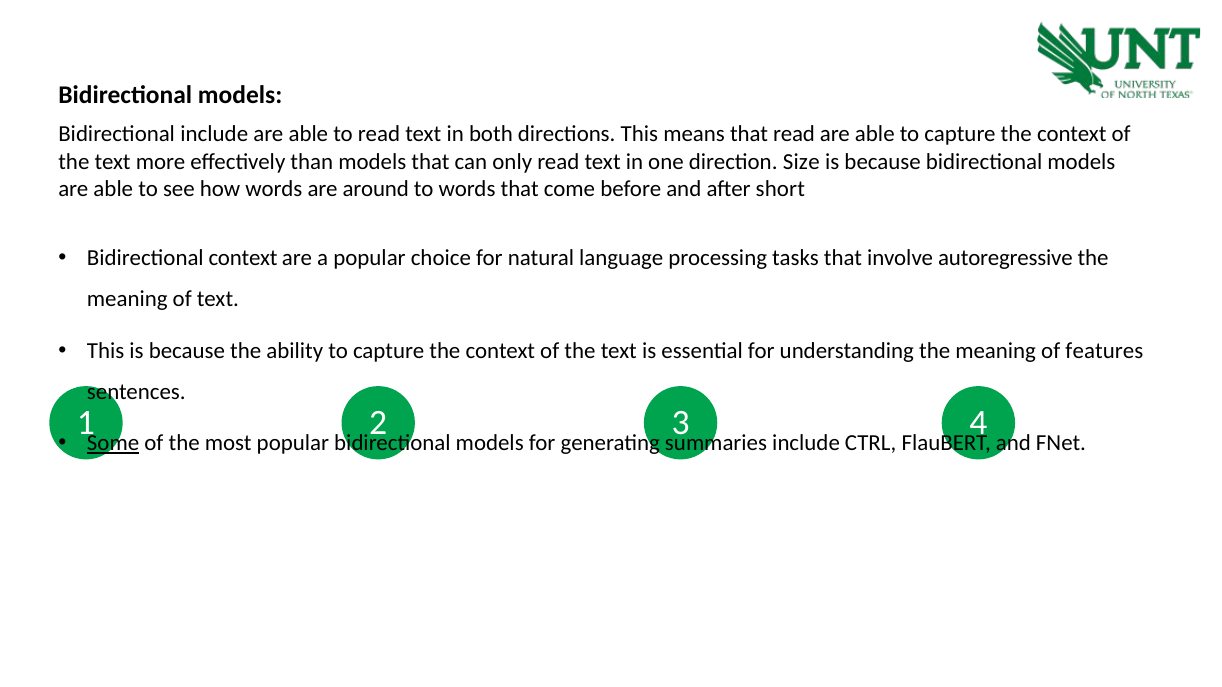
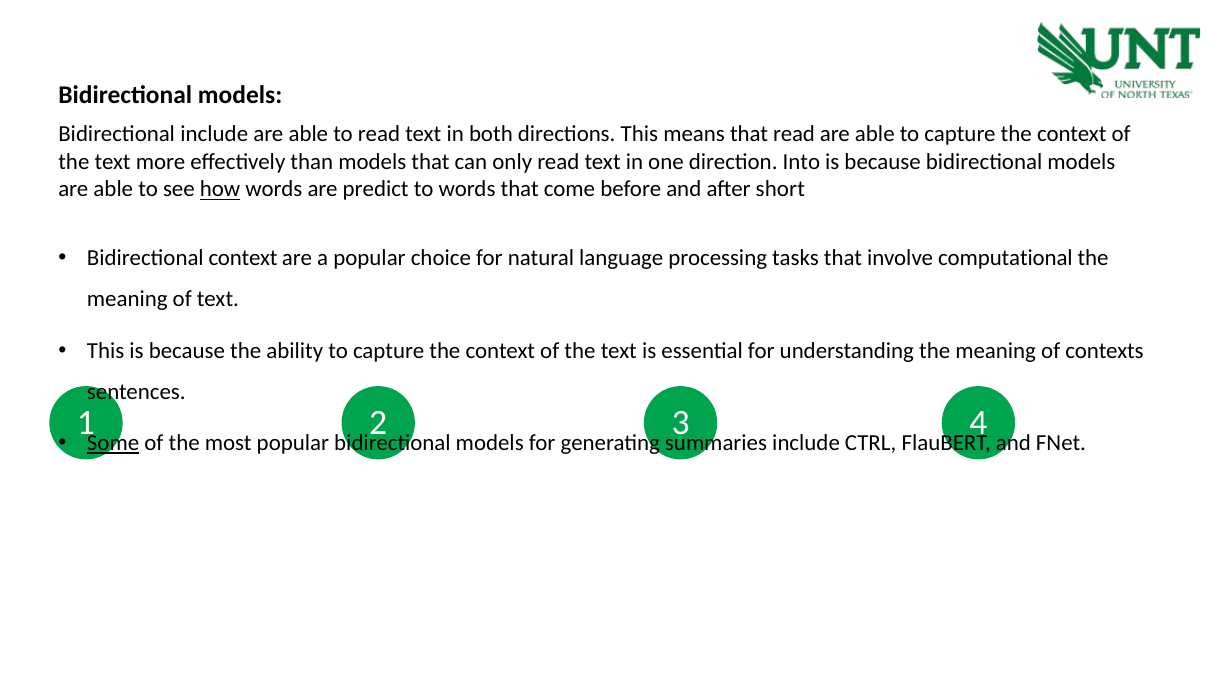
Size: Size -> Into
how underline: none -> present
around: around -> predict
autoregressive: autoregressive -> computational
features: features -> contexts
